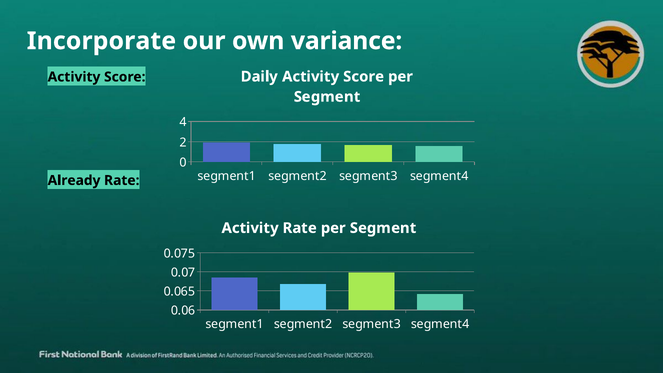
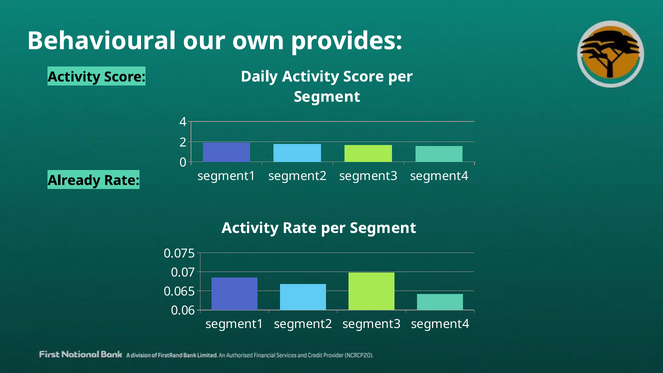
Incorporate: Incorporate -> Behavioural
variance: variance -> provides
